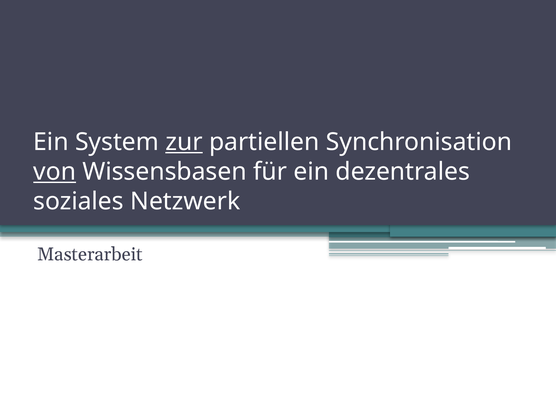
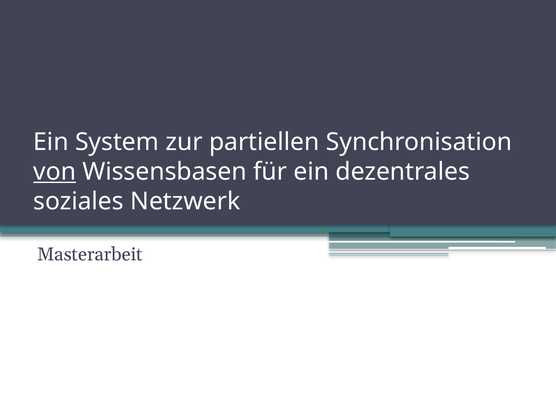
zur underline: present -> none
